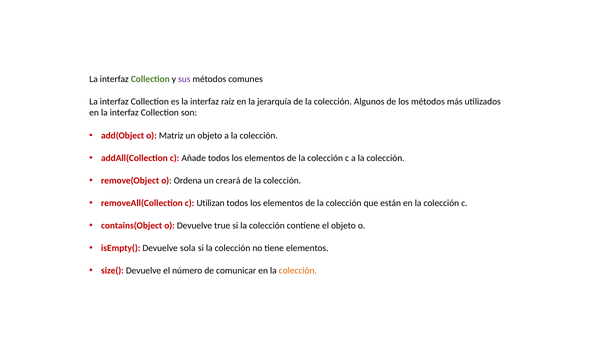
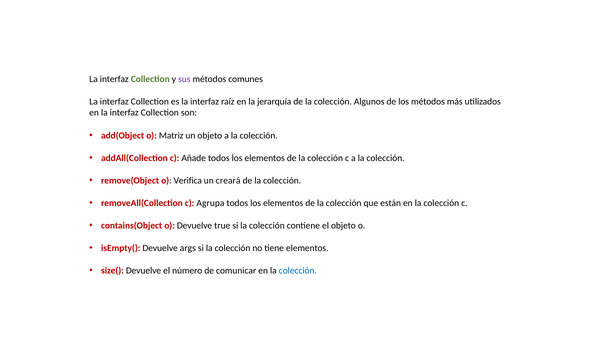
Ordena: Ordena -> Verifica
Utilizan: Utilizan -> Agrupa
sola: sola -> args
colección at (298, 271) colour: orange -> blue
